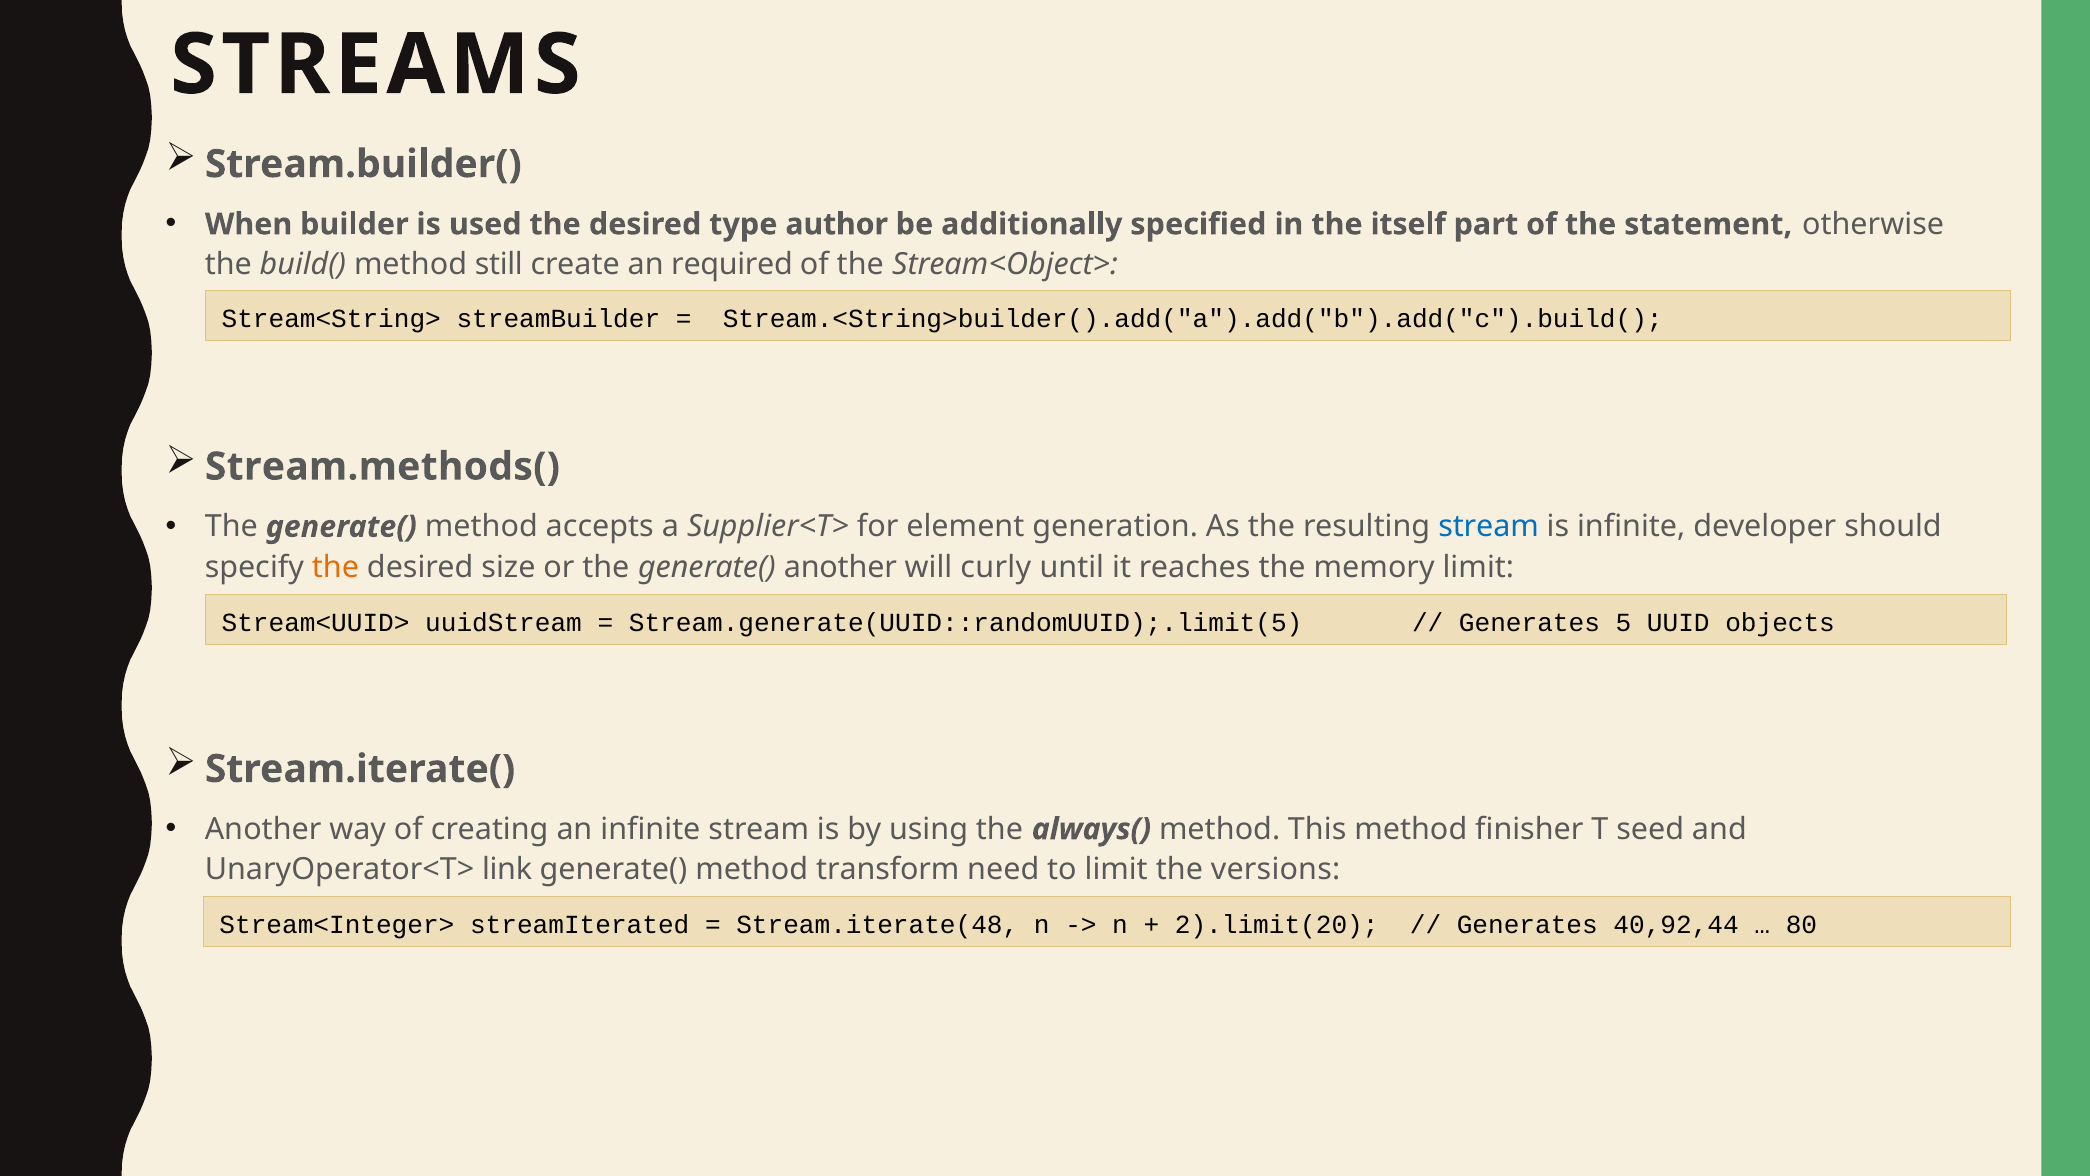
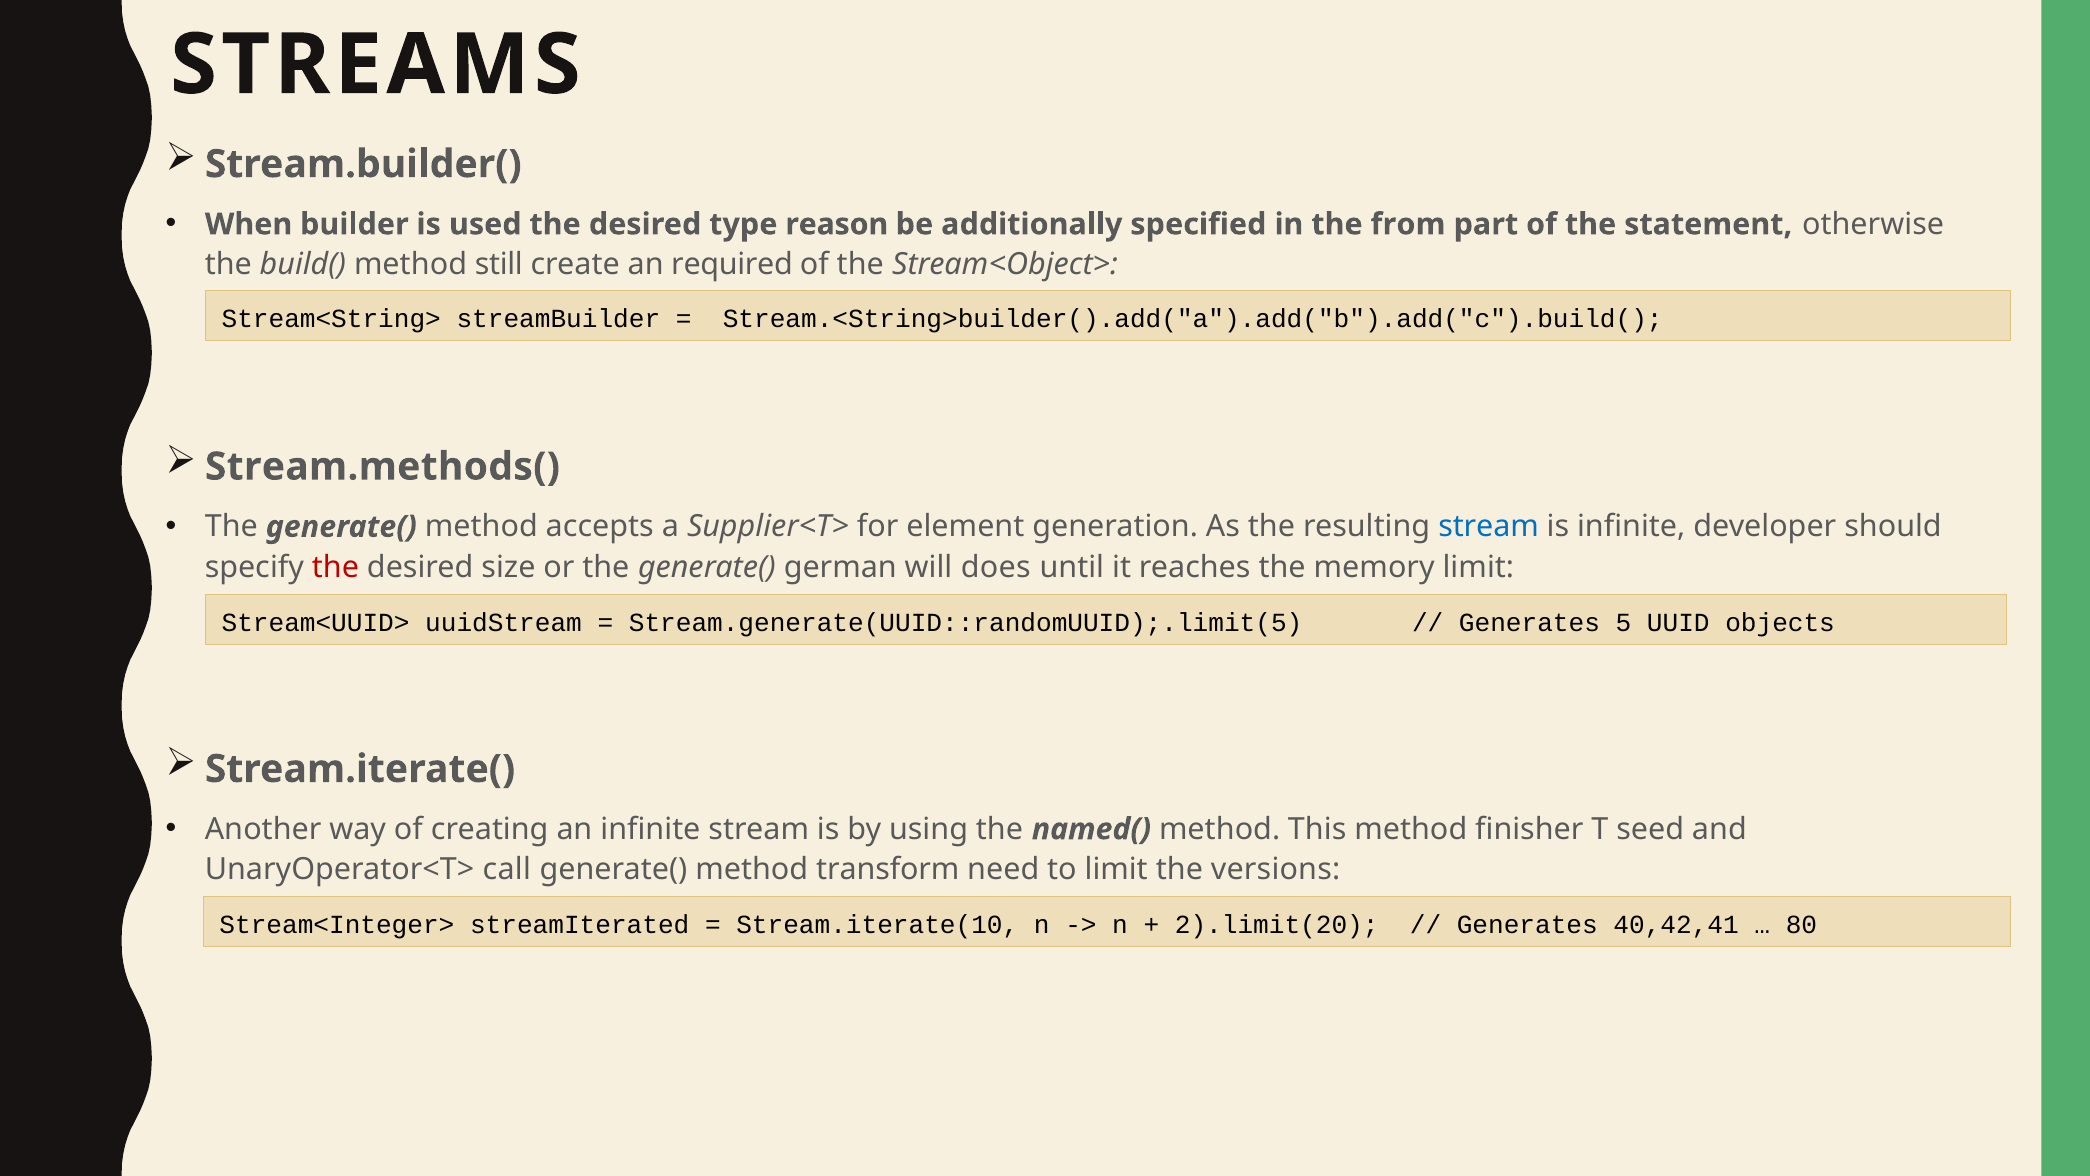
author: author -> reason
itself: itself -> from
the at (335, 567) colour: orange -> red
generate( another: another -> german
curly: curly -> does
always(: always( -> named(
link: link -> call
Stream.iterate(48: Stream.iterate(48 -> Stream.iterate(10
40,92,44: 40,92,44 -> 40,42,41
